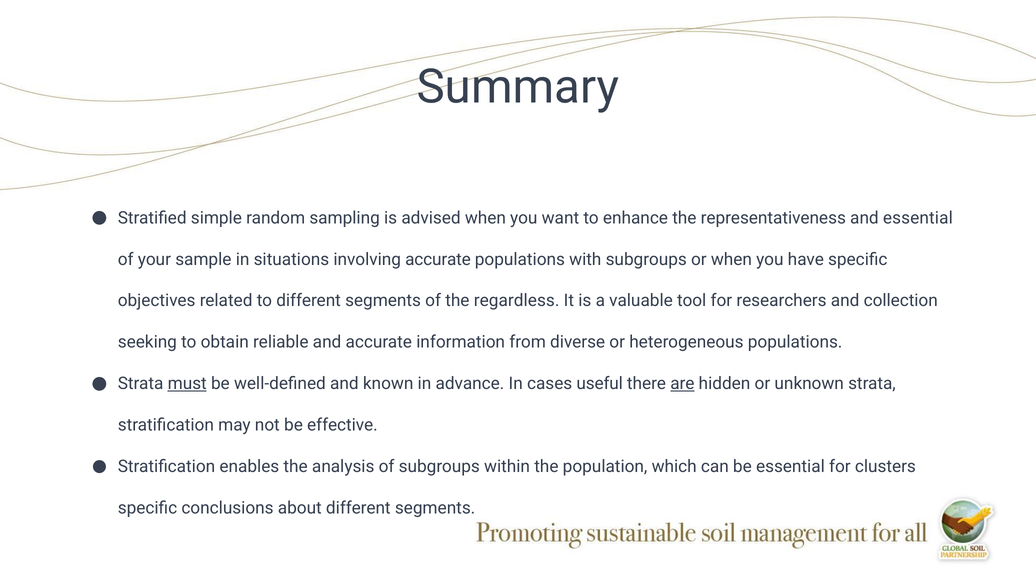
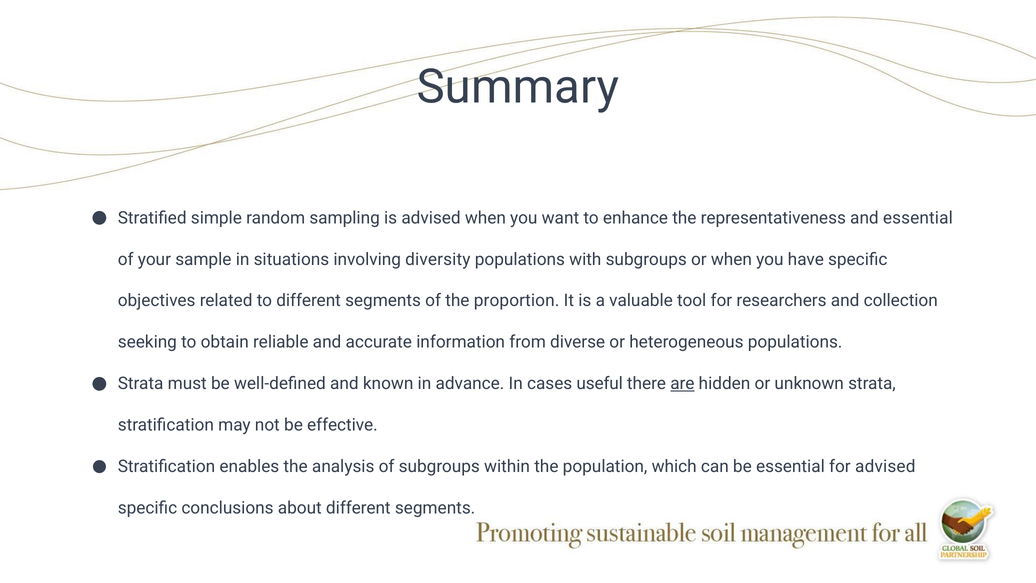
involving accurate: accurate -> diversity
regardless: regardless -> proportion
must underline: present -> none
for clusters: clusters -> advised
